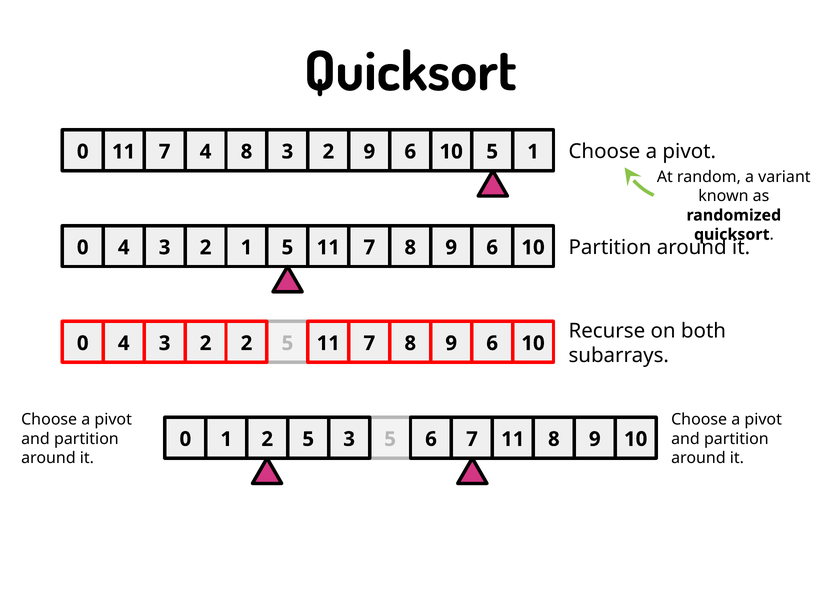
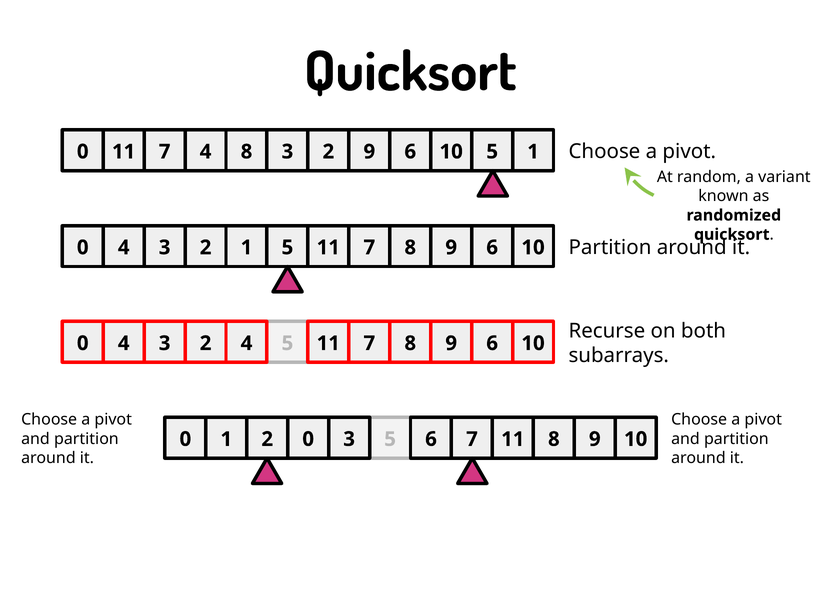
2 2: 2 -> 4
2 5: 5 -> 0
